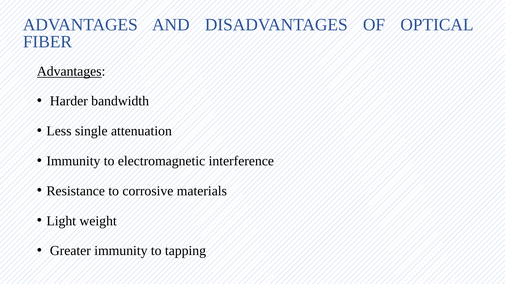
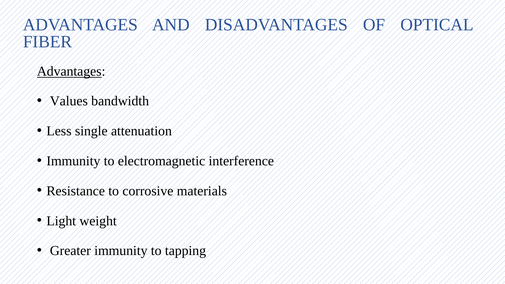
Harder: Harder -> Values
